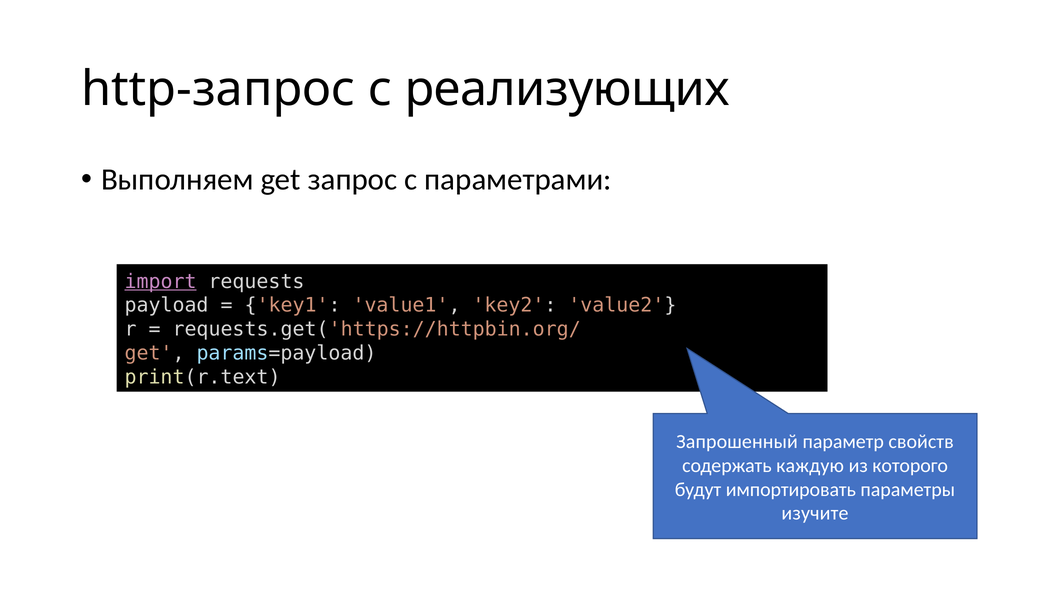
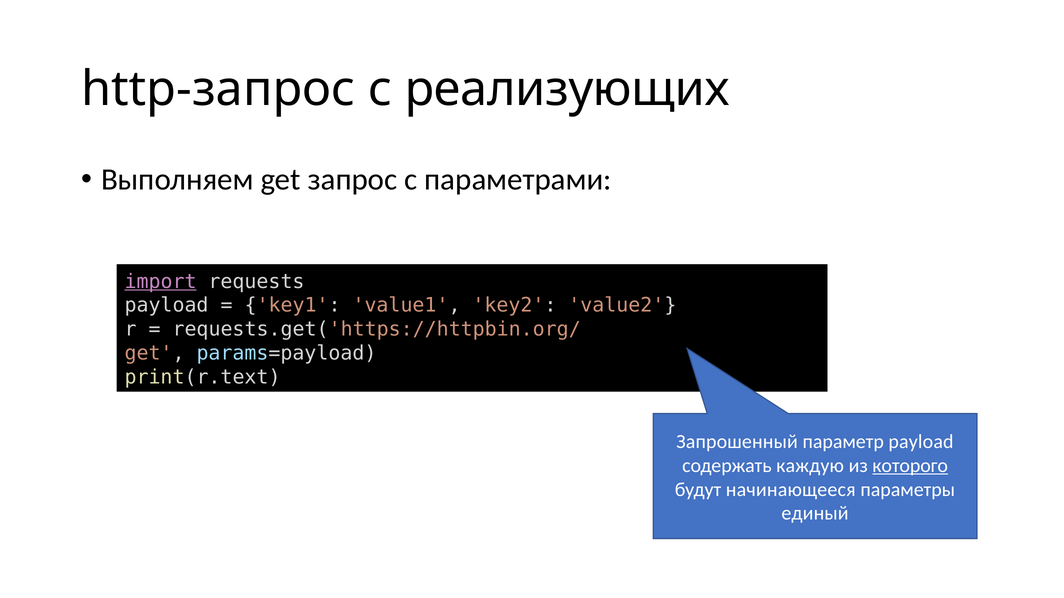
параметр свойств: свойств -> payload
которого underline: none -> present
импортировать: импортировать -> начинающееся
изучите: изучите -> единый
